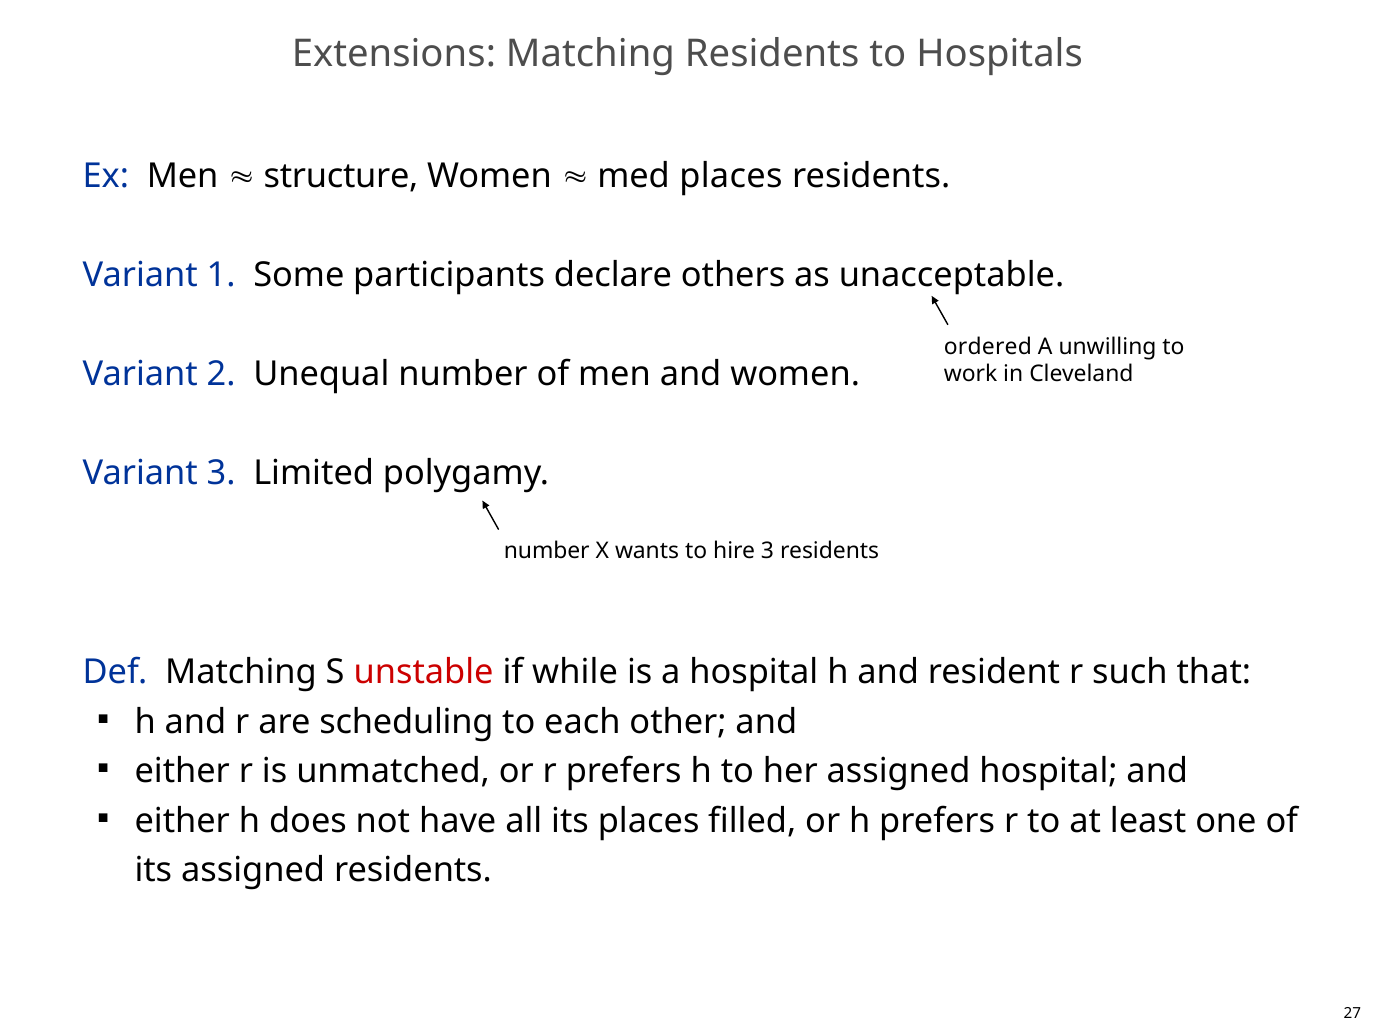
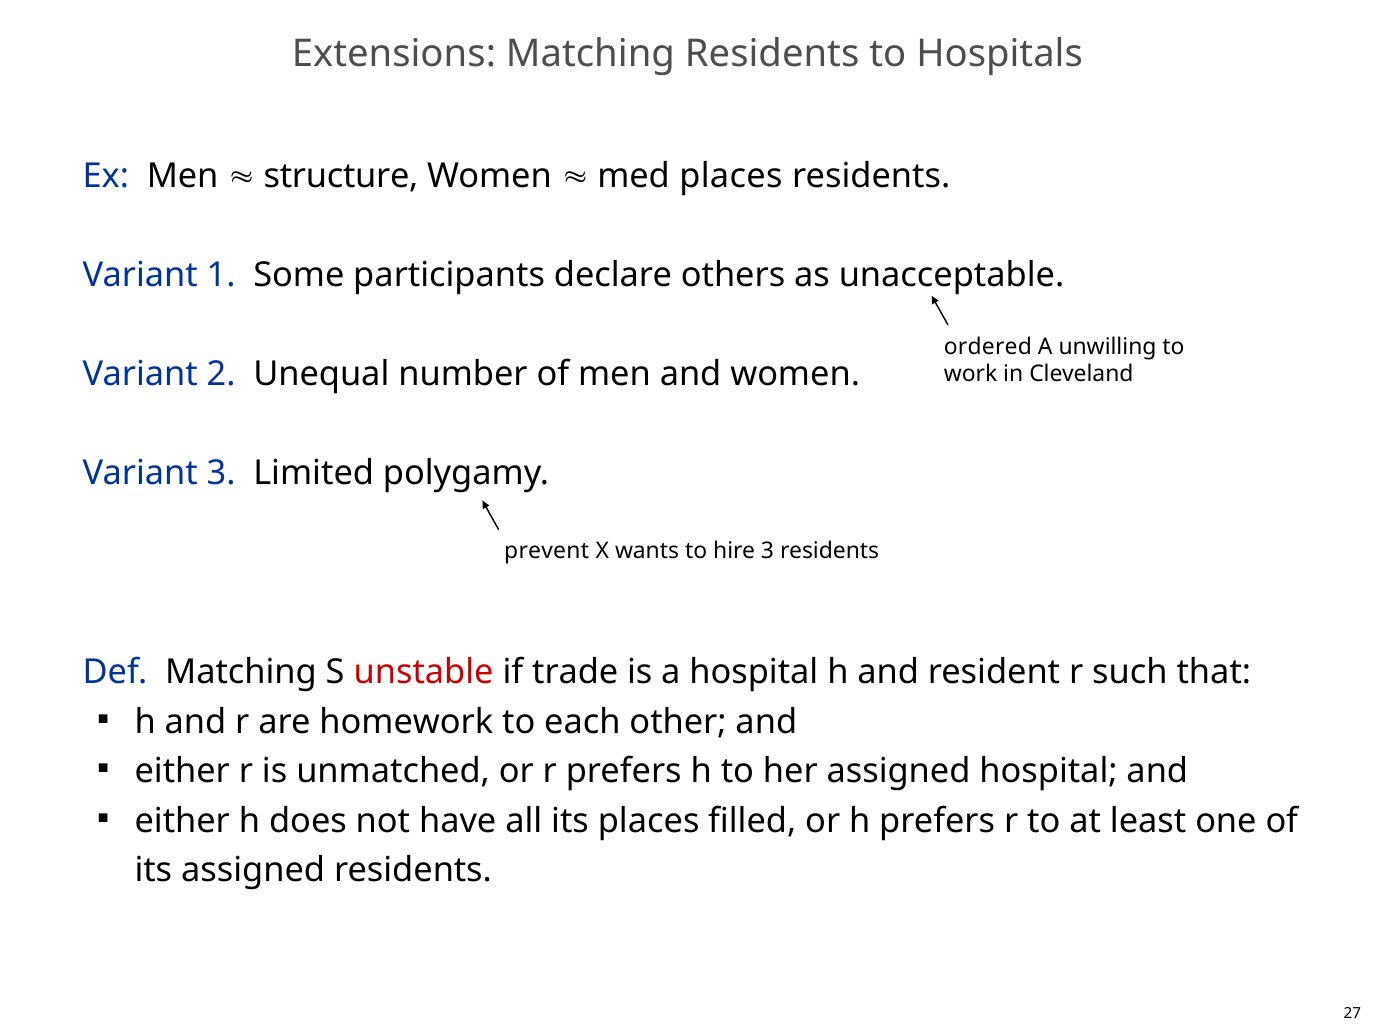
number at (547, 551): number -> prevent
while: while -> trade
scheduling: scheduling -> homework
